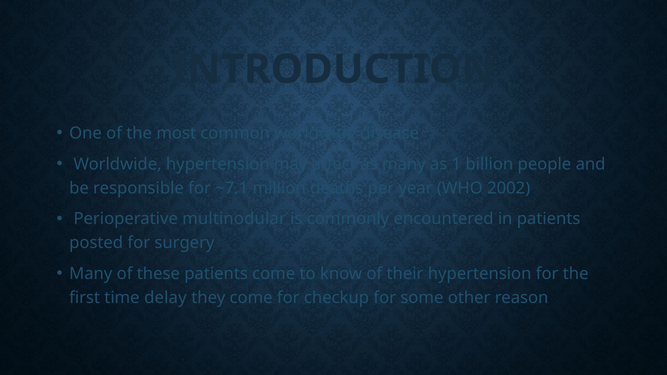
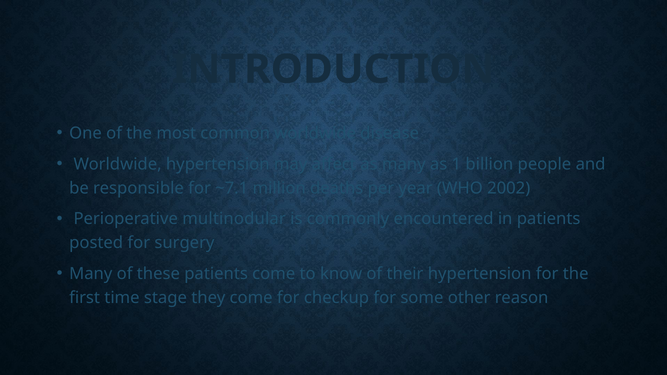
delay: delay -> stage
